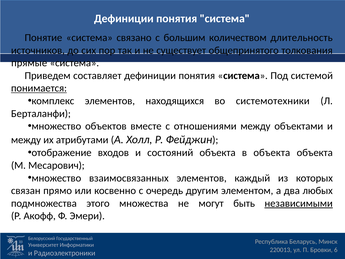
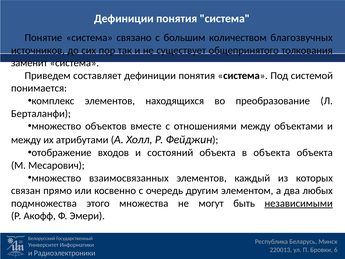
длительность: длительность -> благозвучных
прямые: прямые -> заменит
понимается underline: present -> none
системотехники: системотехники -> преобразование
